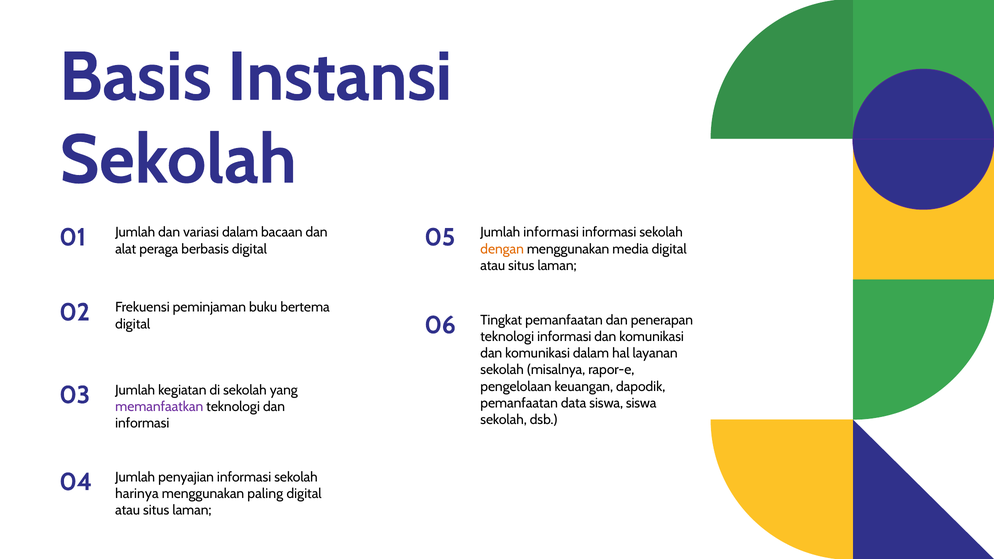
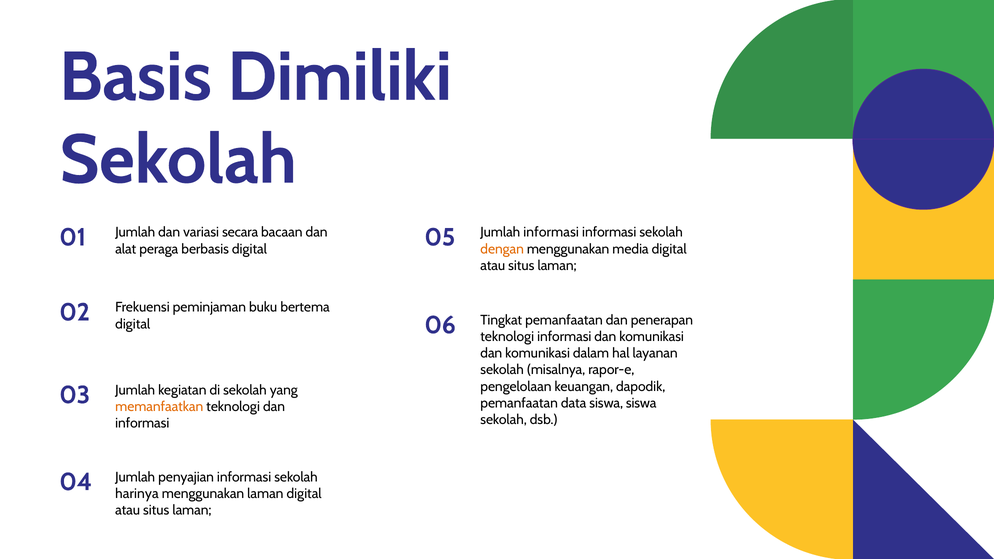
Instansi: Instansi -> Dimiliki
variasi dalam: dalam -> secara
memanfaatkan colour: purple -> orange
menggunakan paling: paling -> laman
